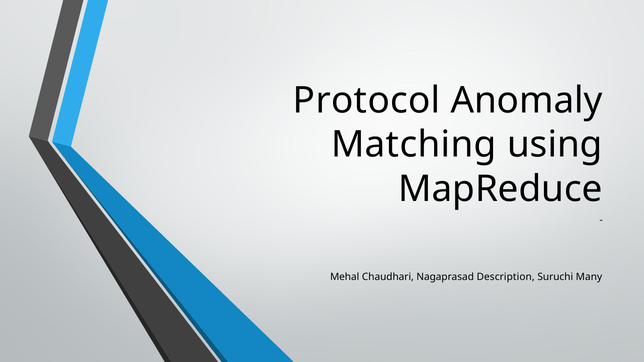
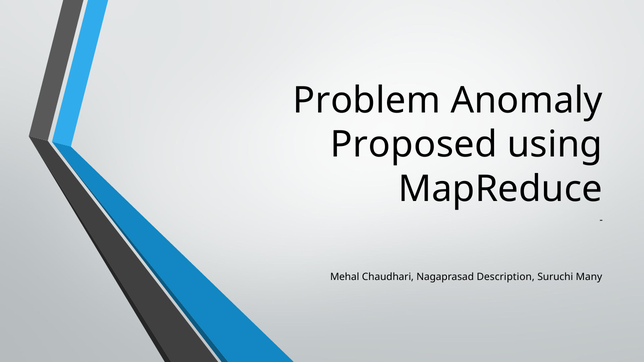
Protocol: Protocol -> Problem
Matching: Matching -> Proposed
